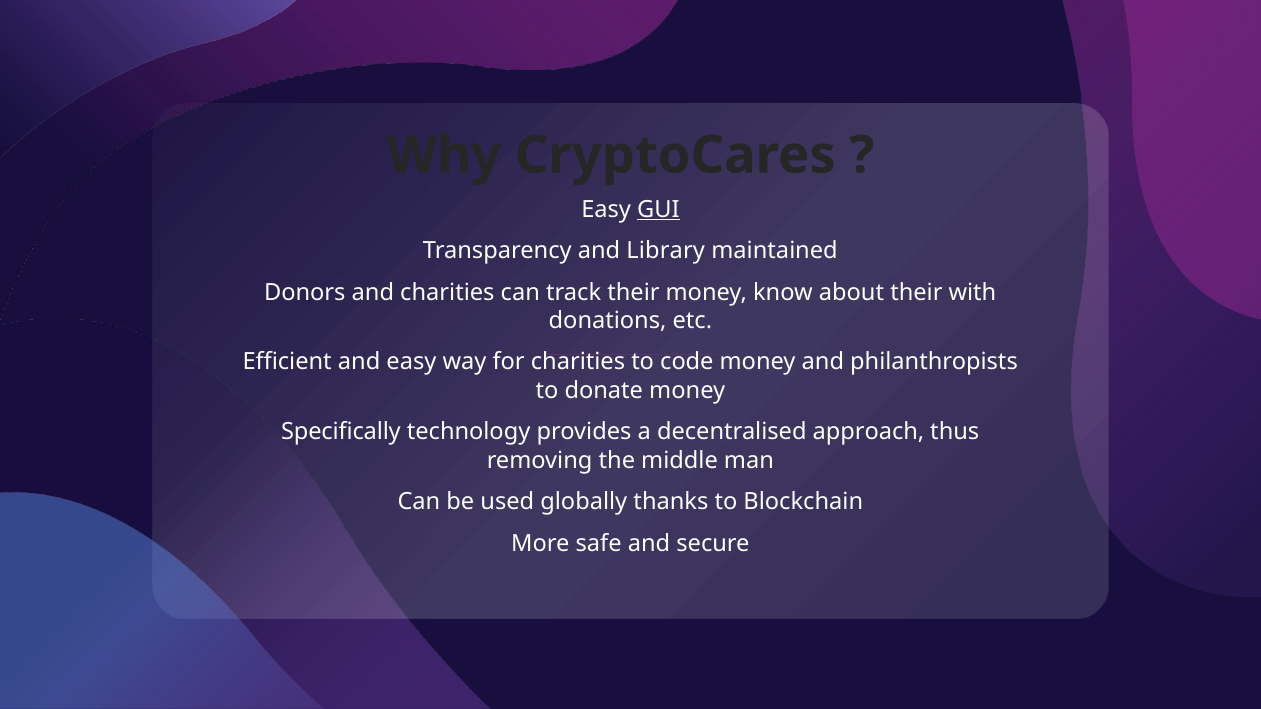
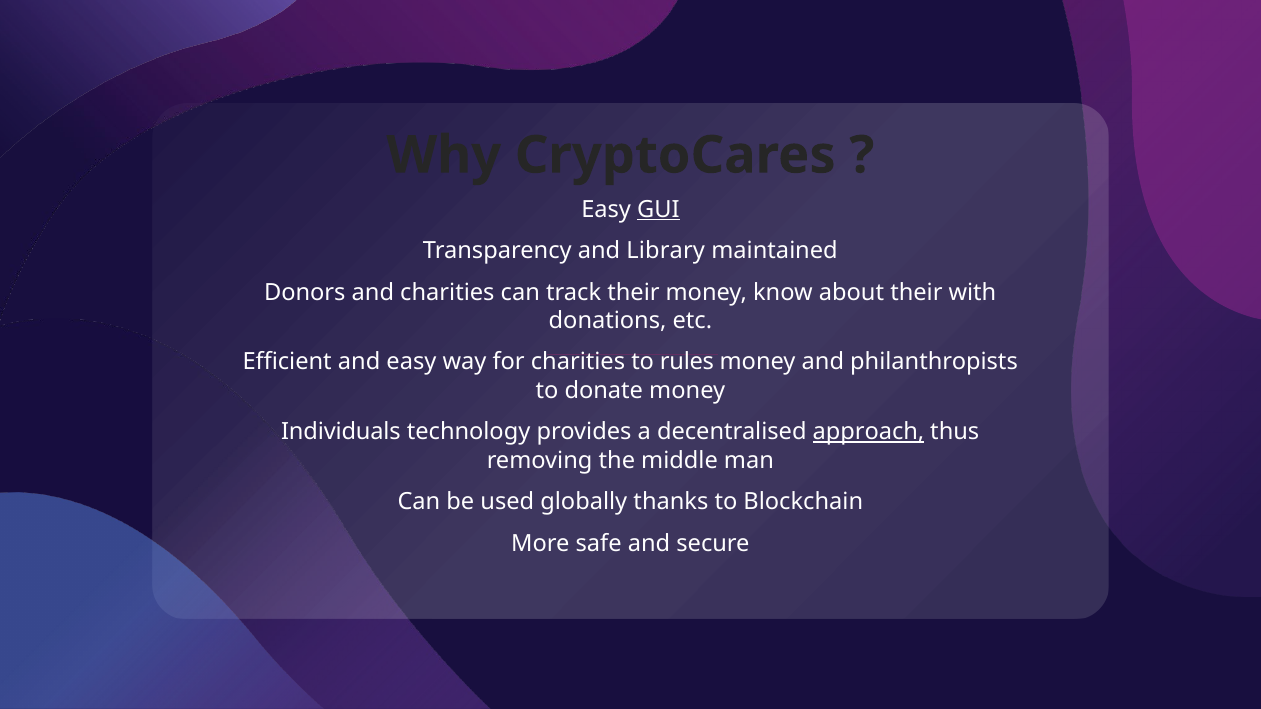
code: code -> rules
Specifically: Specifically -> Individuals
approach underline: none -> present
